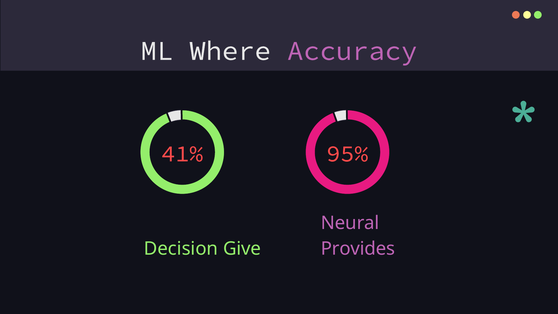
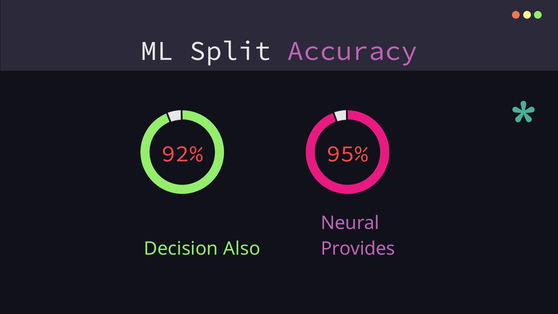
Where: Where -> Split
41%: 41% -> 92%
Give: Give -> Also
